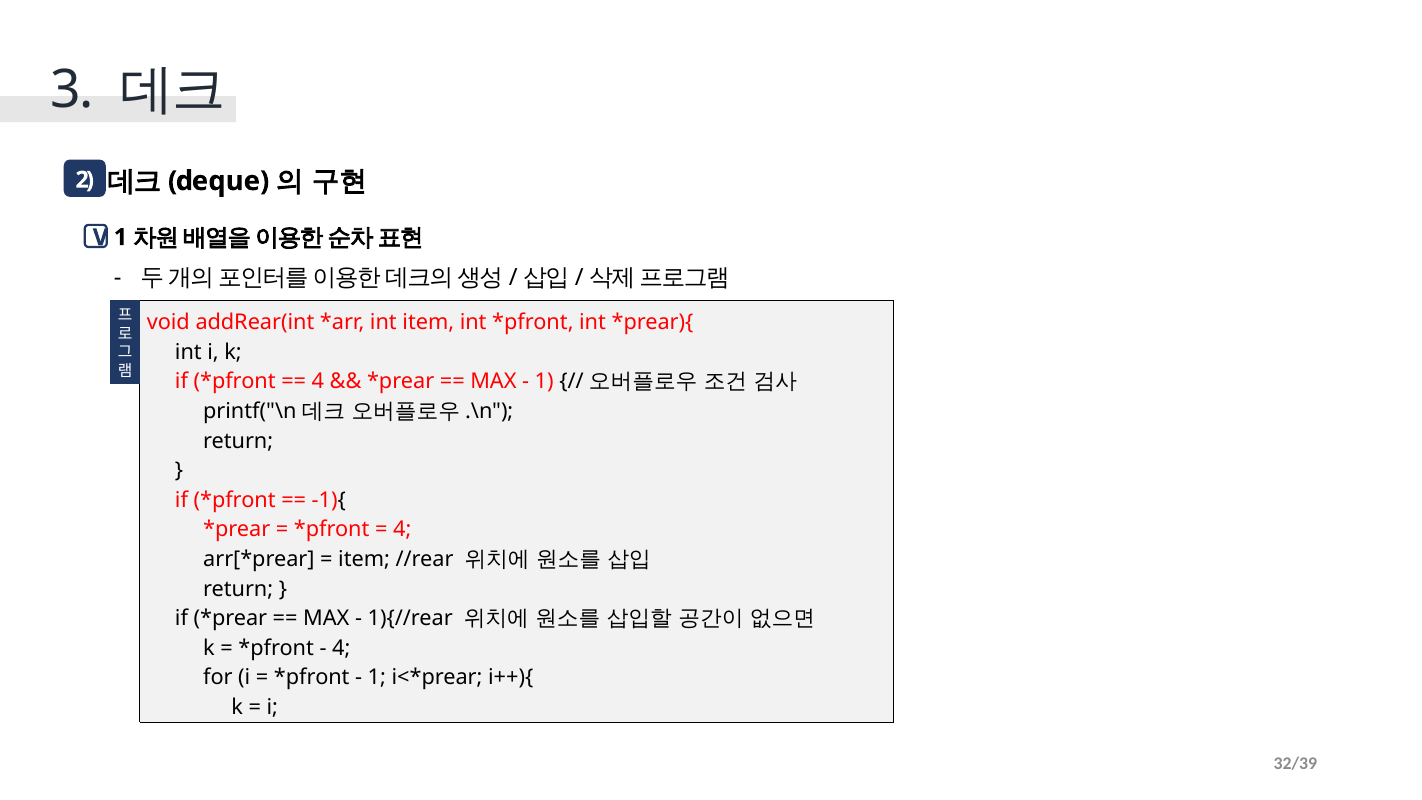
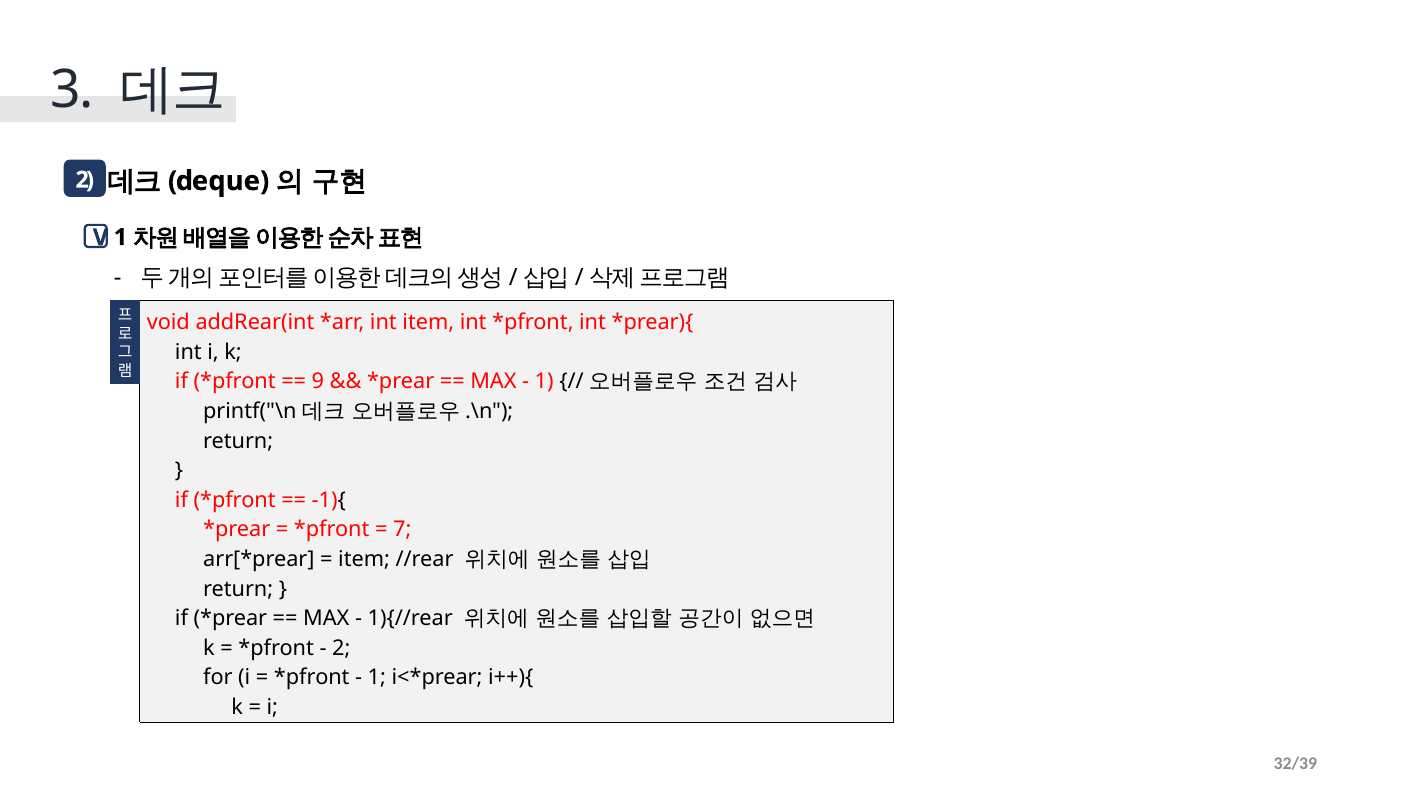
4 at (318, 382): 4 -> 9
4 at (402, 530): 4 -> 7
4 at (341, 648): 4 -> 2
